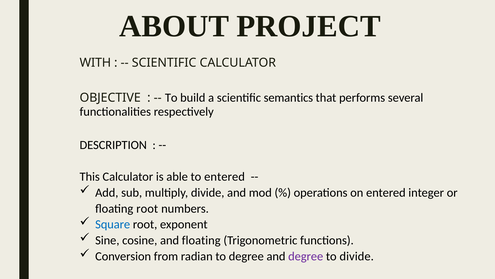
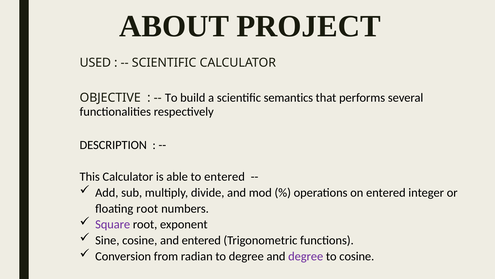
WITH: WITH -> USED
Square colour: blue -> purple
and floating: floating -> entered
to divide: divide -> cosine
